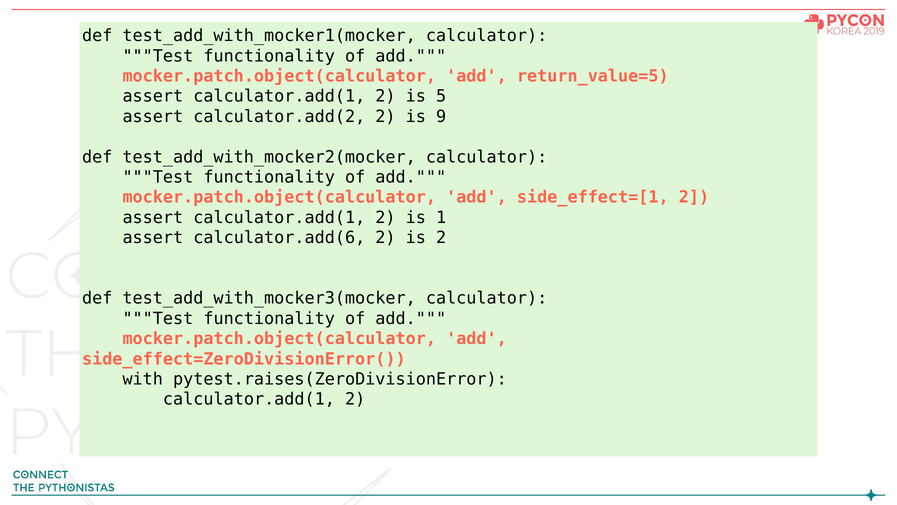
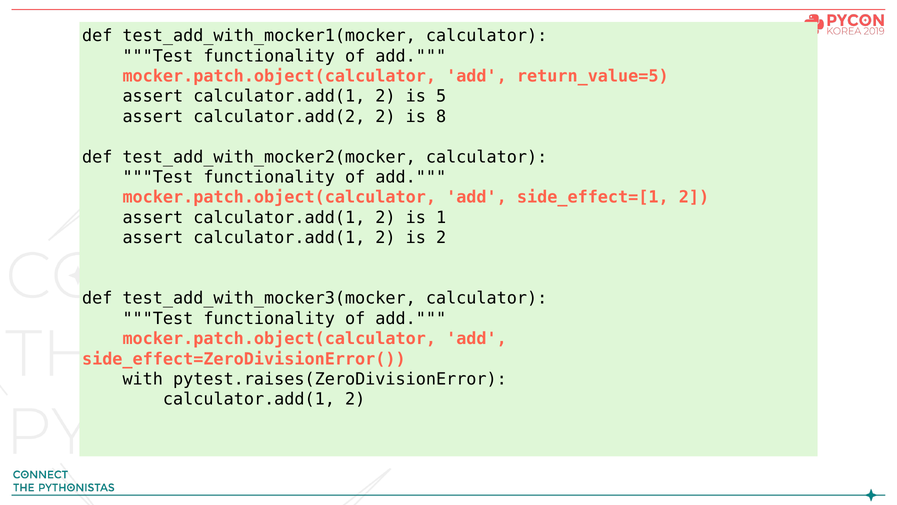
9: 9 -> 8
calculator.add(6 at (279, 238): calculator.add(6 -> calculator.add(1
